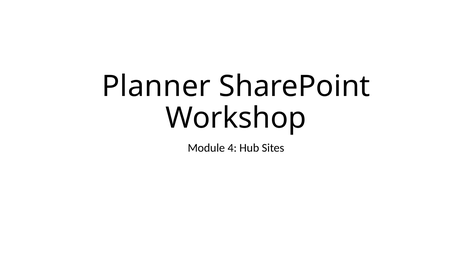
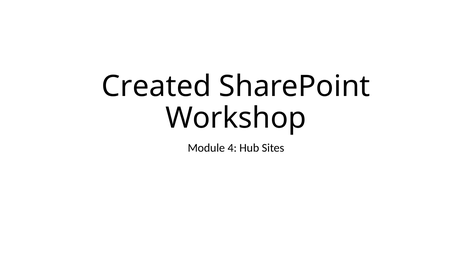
Planner: Planner -> Created
